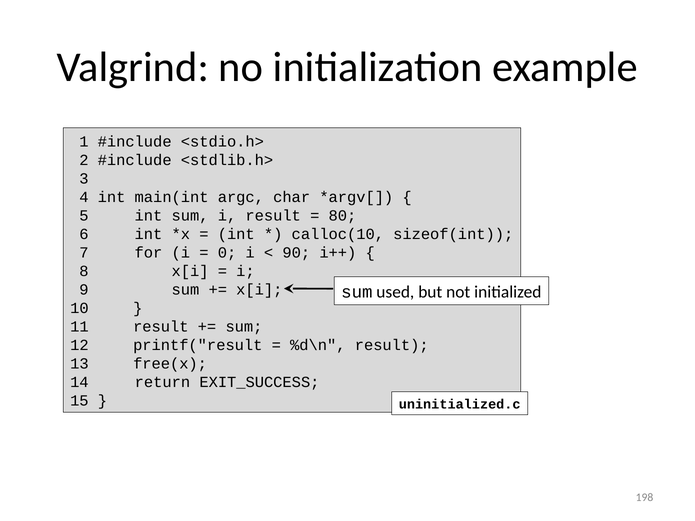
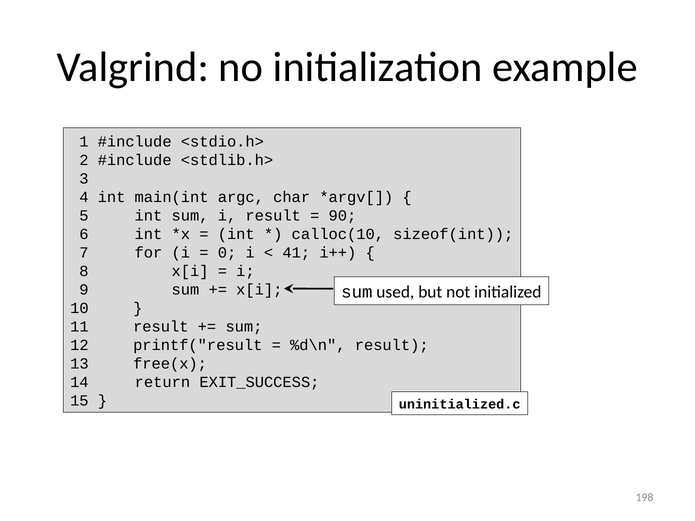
80: 80 -> 90
90: 90 -> 41
